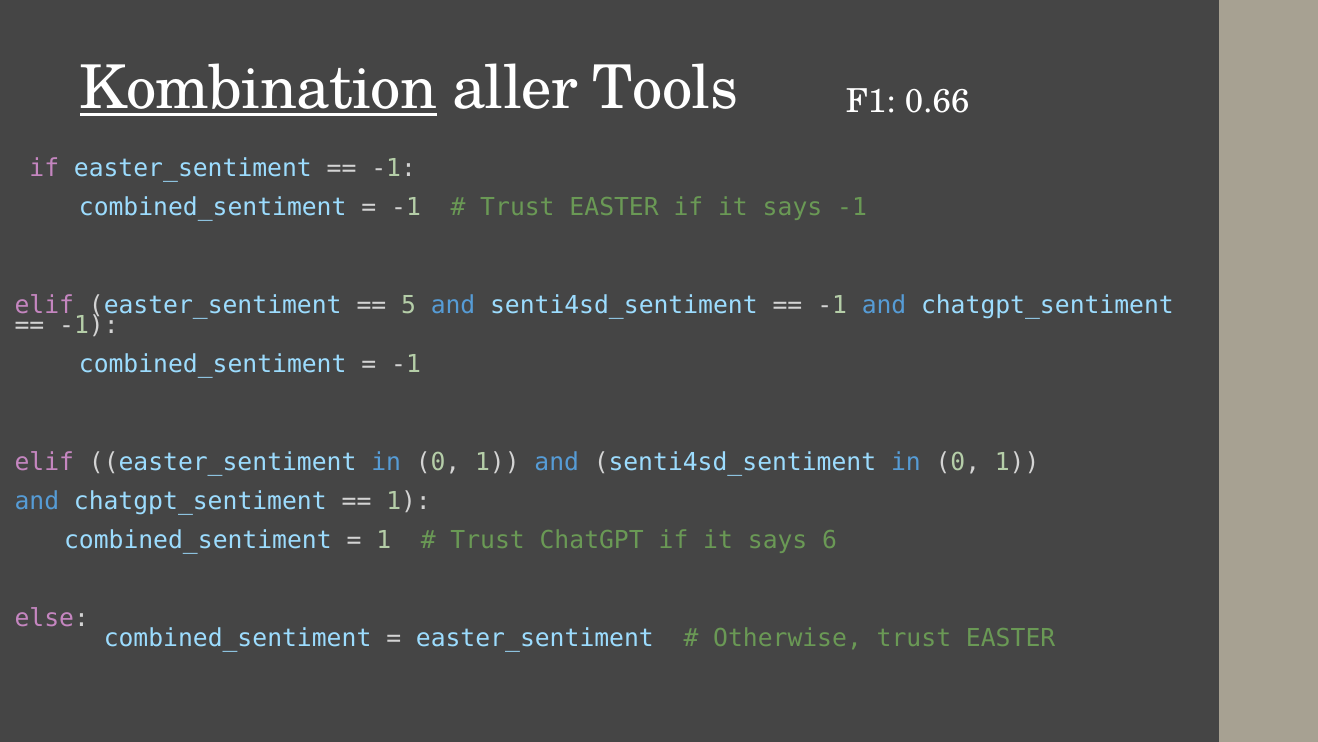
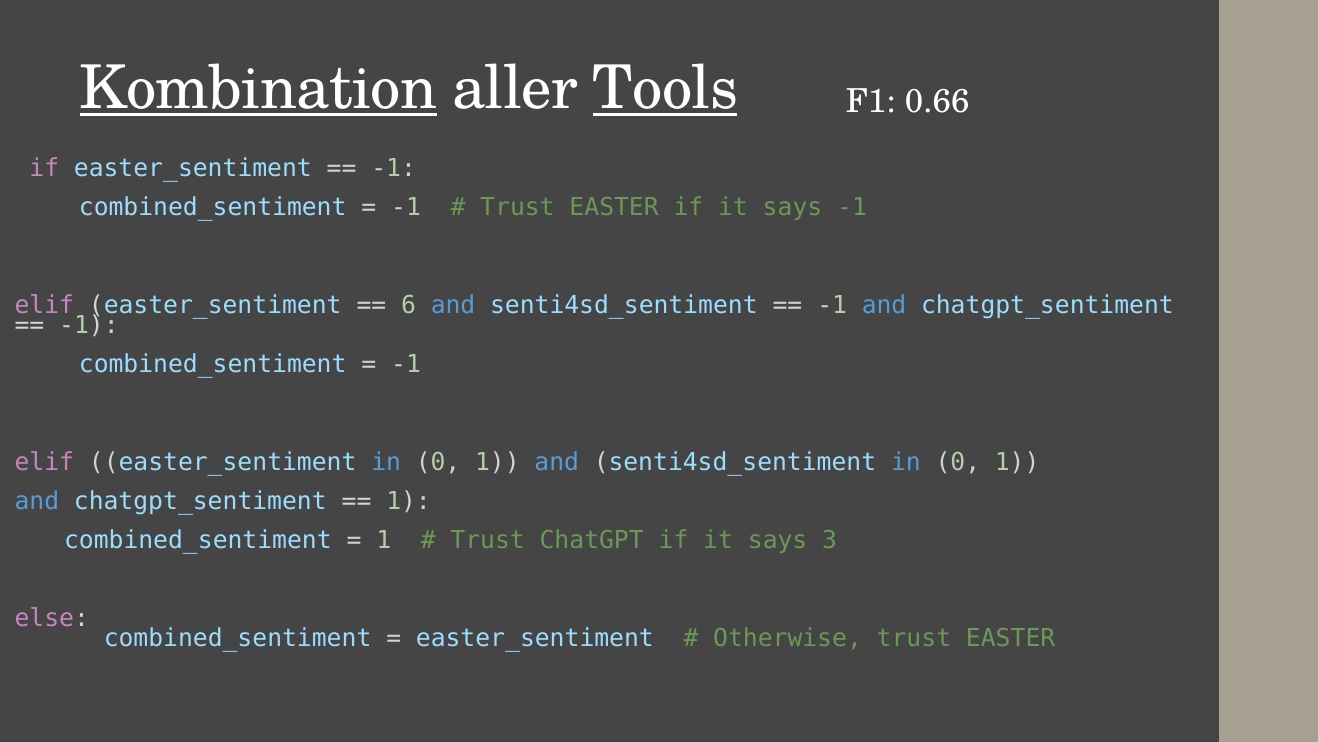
Tools underline: none -> present
5: 5 -> 6
6: 6 -> 3
